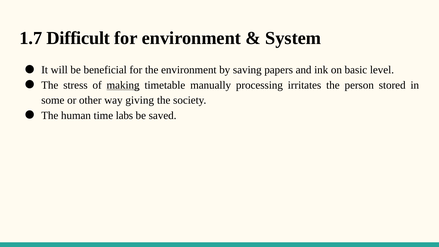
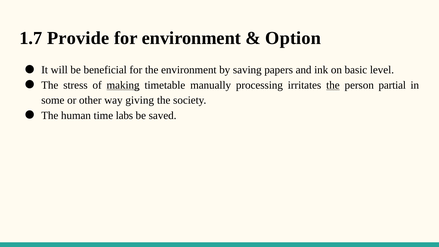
Difficult: Difficult -> Provide
System: System -> Option
the at (333, 85) underline: none -> present
stored: stored -> partial
